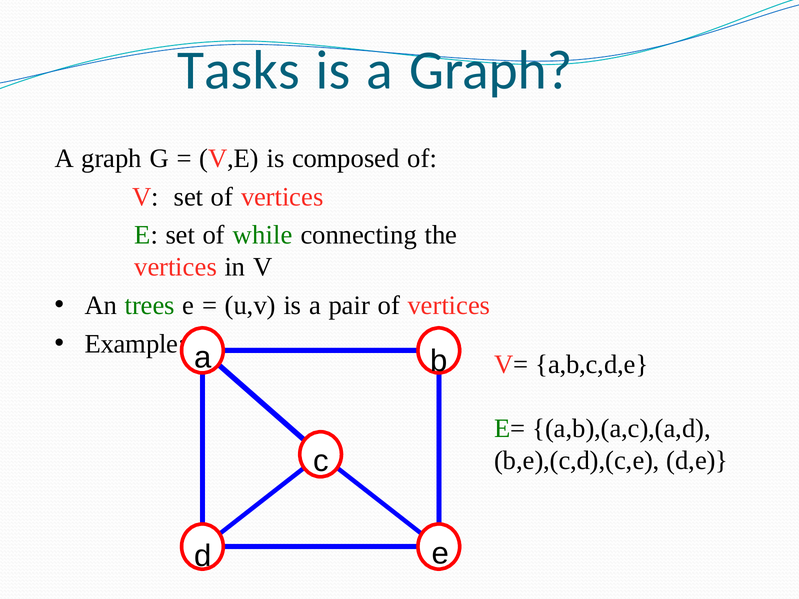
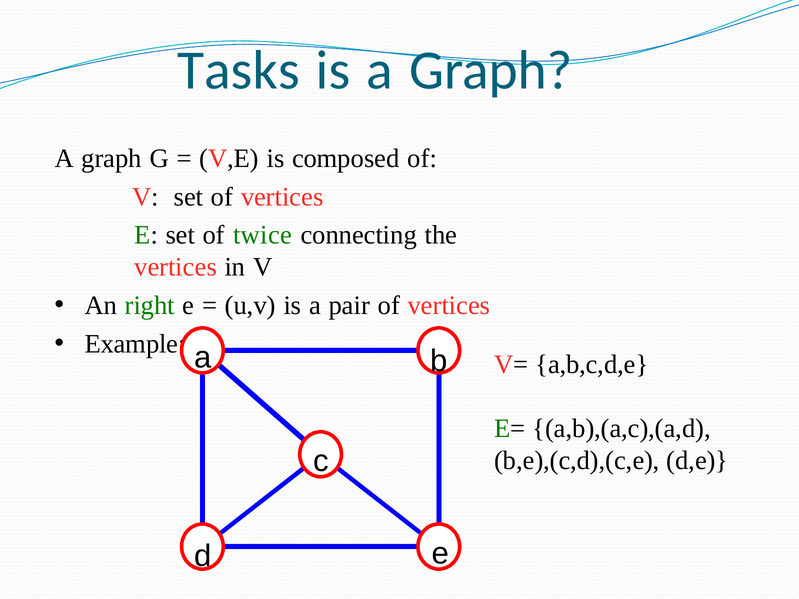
while: while -> twice
trees: trees -> right
